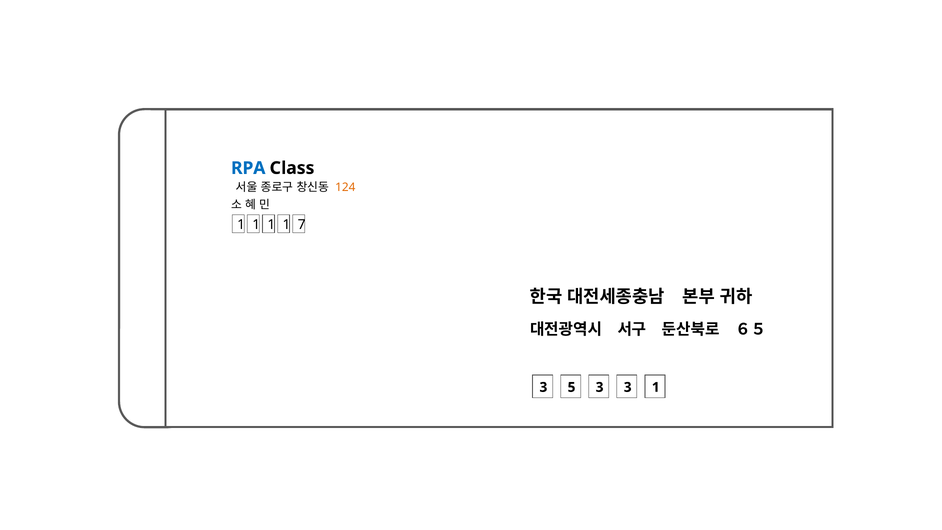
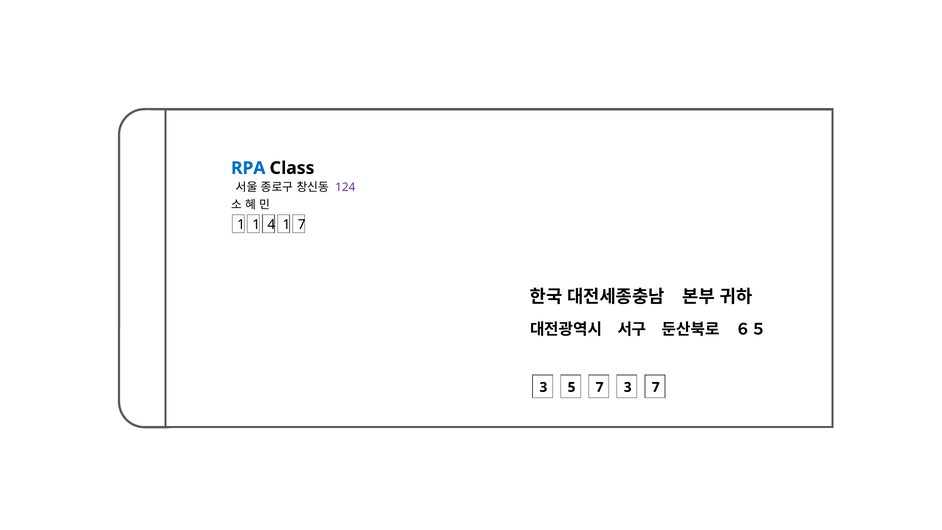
124 colour: orange -> purple
1 at (271, 225): 1 -> 4
5 3: 3 -> 7
3 1: 1 -> 7
